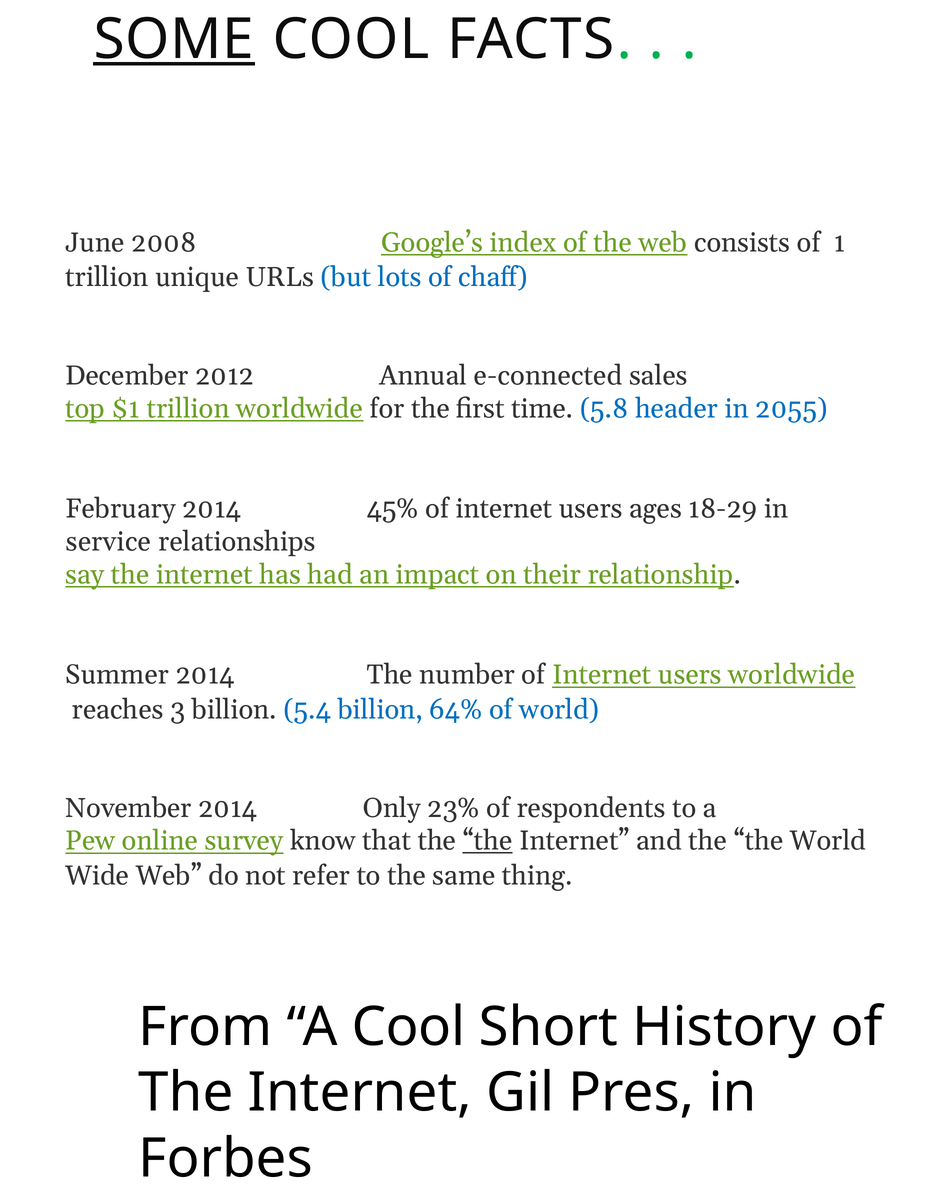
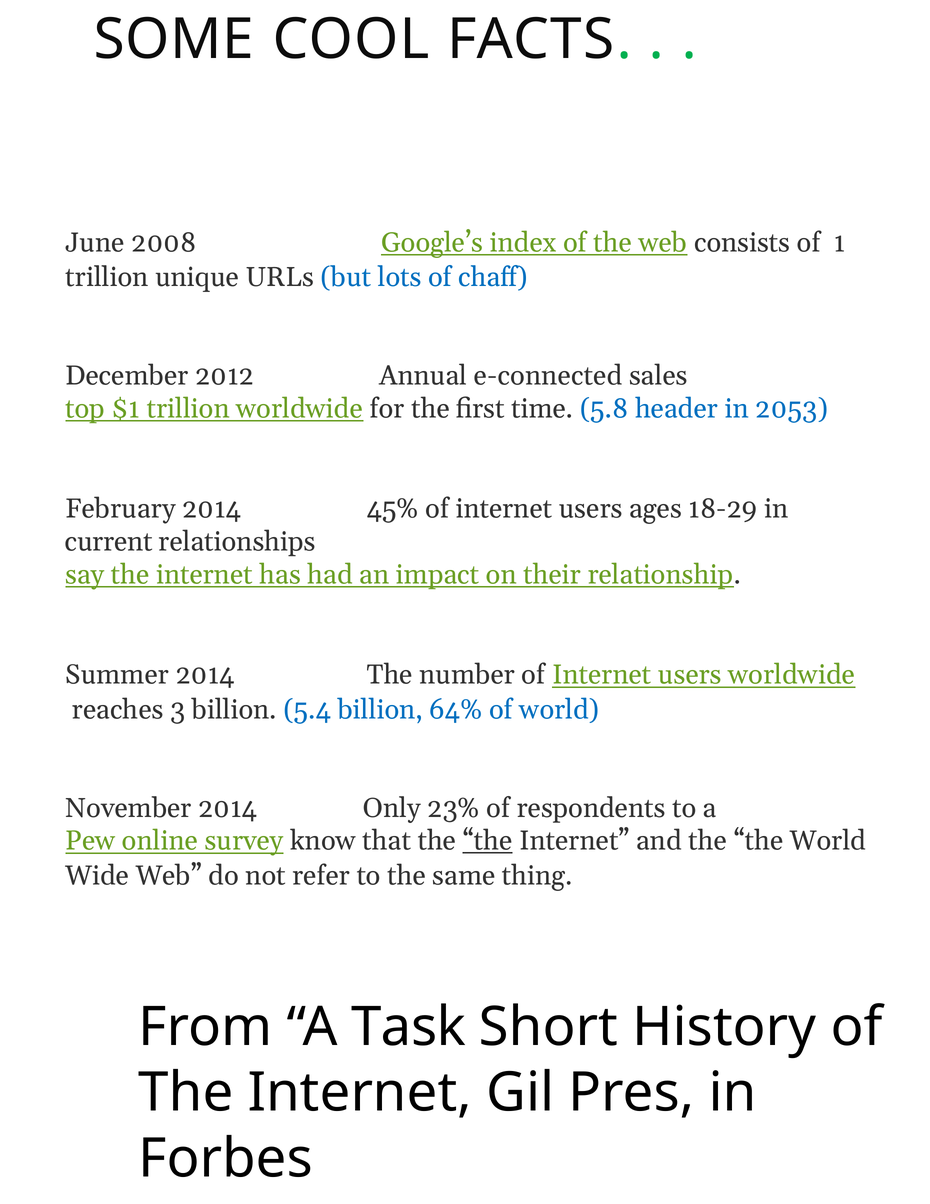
SOME underline: present -> none
2055: 2055 -> 2053
service: service -> current
A Cool: Cool -> Task
